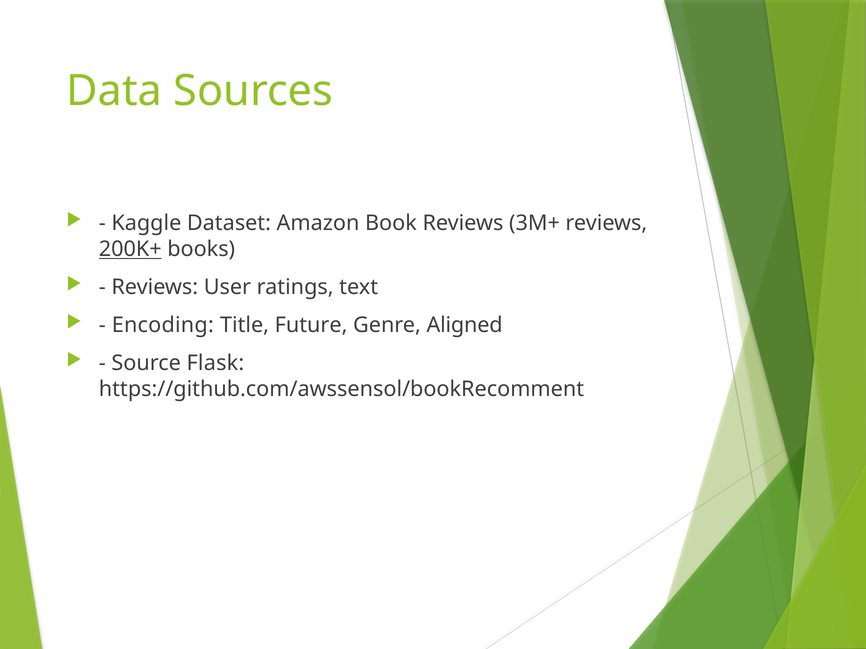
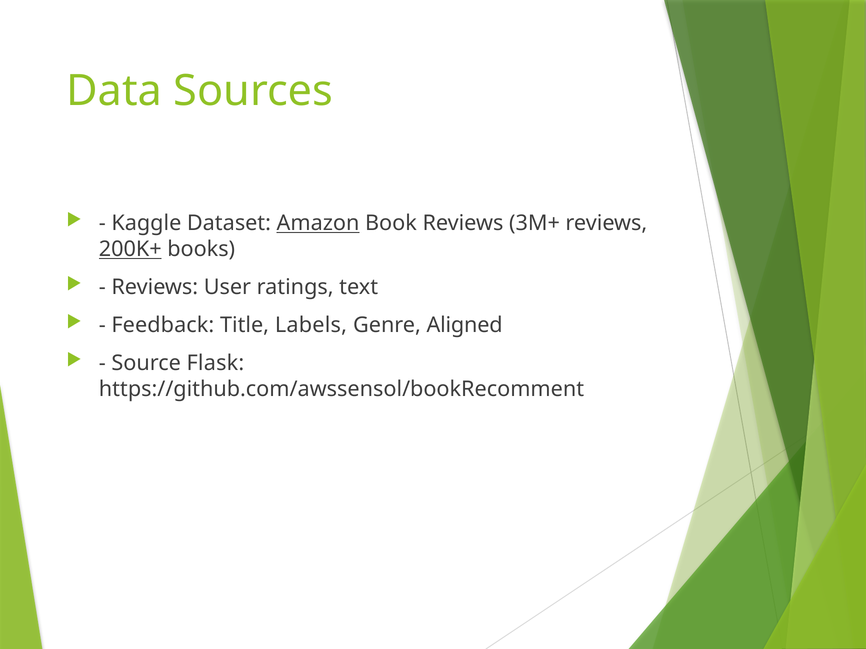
Amazon underline: none -> present
Encoding: Encoding -> Feedback
Future: Future -> Labels
